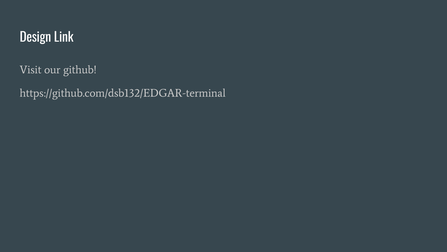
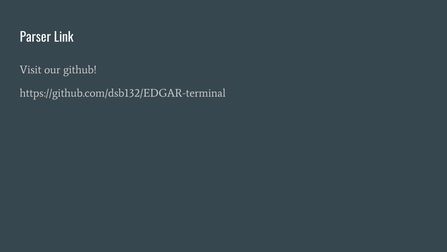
Design: Design -> Parser
